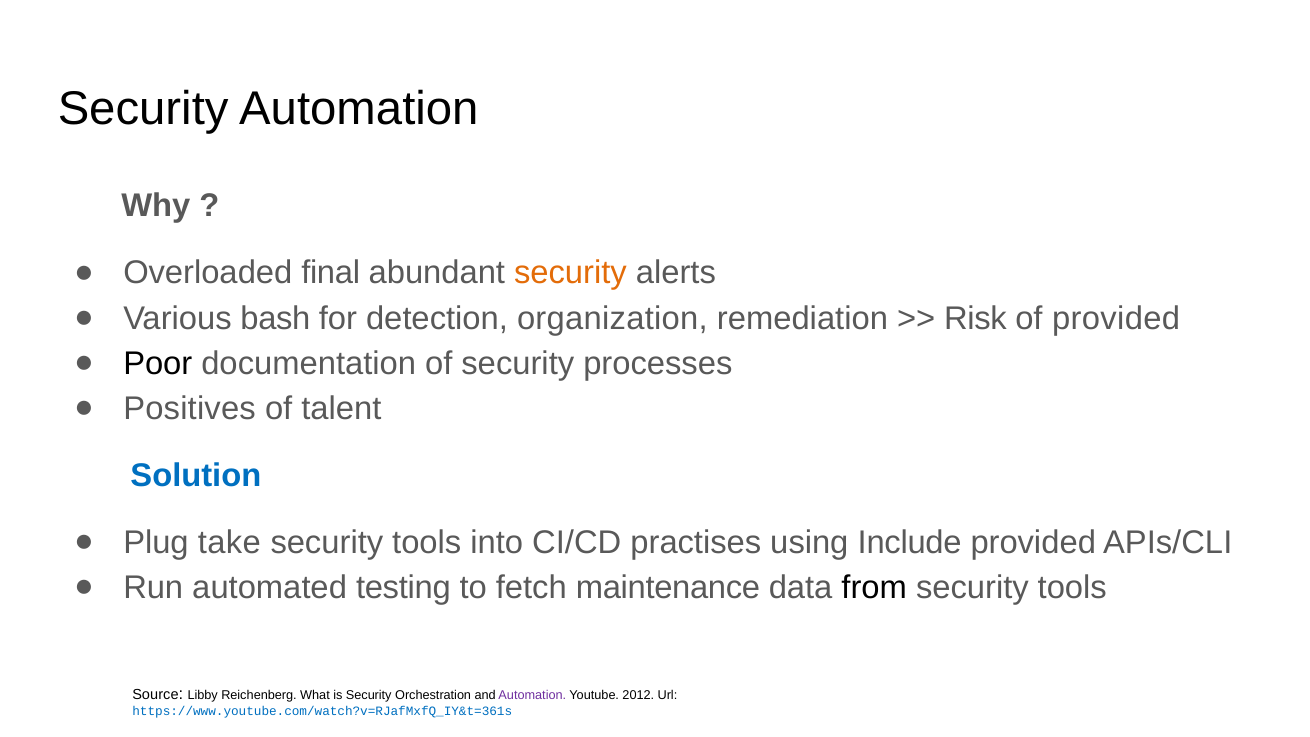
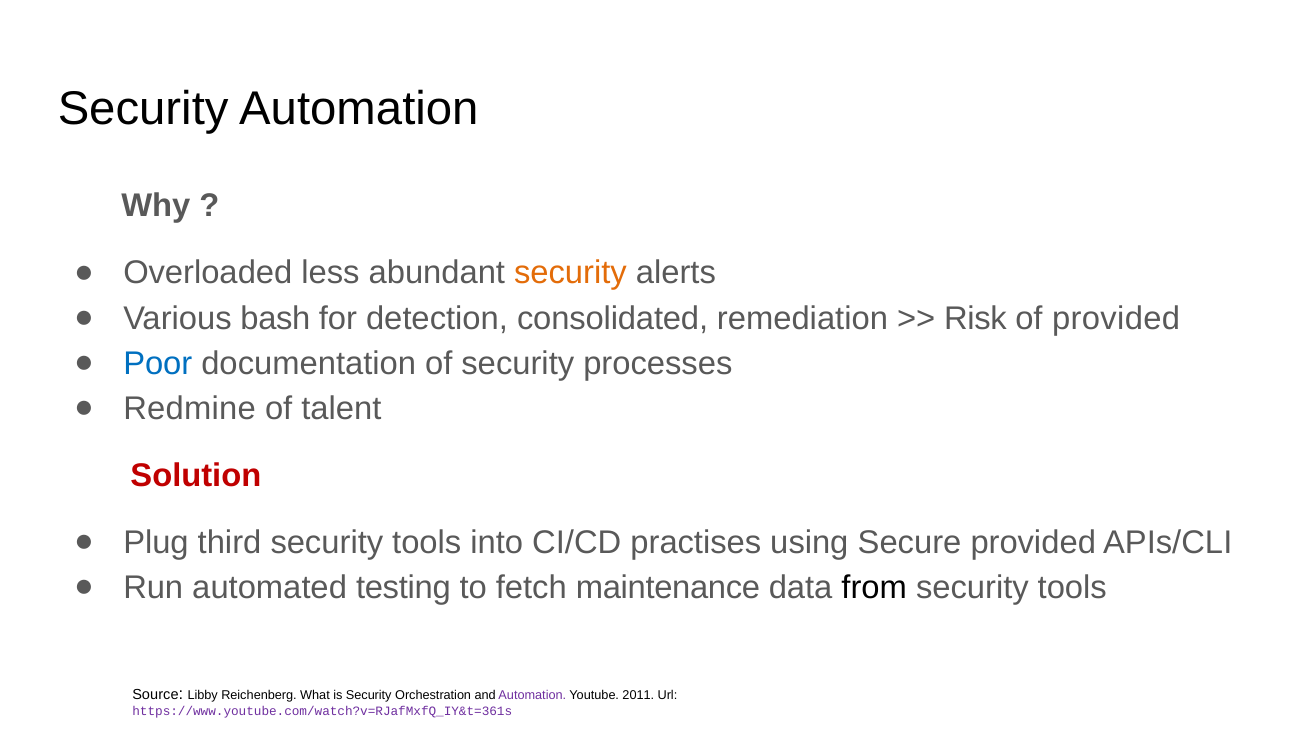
final: final -> less
organization: organization -> consolidated
Poor colour: black -> blue
Positives: Positives -> Redmine
Solution colour: blue -> red
take: take -> third
Include: Include -> Secure
2012: 2012 -> 2011
https://www.youtube.com/watch?v=RJafMxfQ_IY&t=361s colour: blue -> purple
